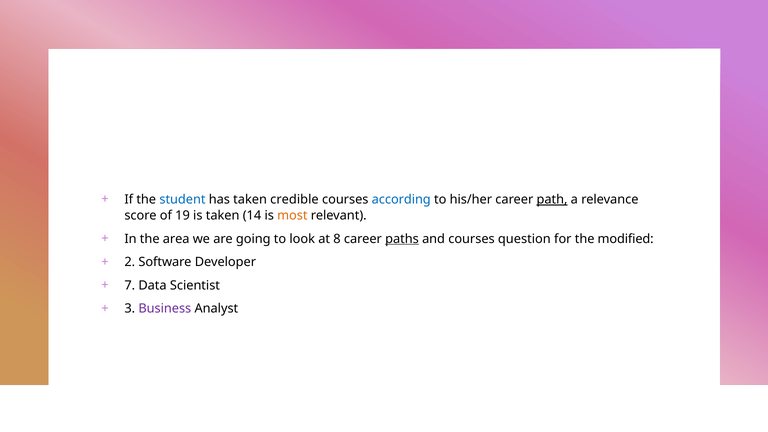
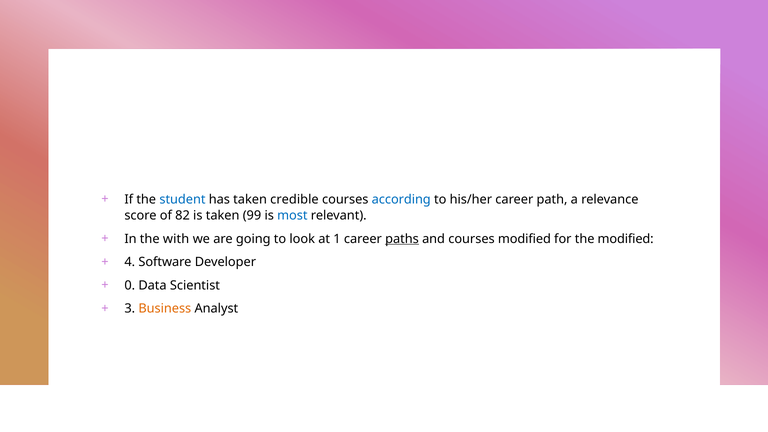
path underline: present -> none
19: 19 -> 82
14: 14 -> 99
most colour: orange -> blue
area: area -> with
8: 8 -> 1
courses question: question -> modified
2: 2 -> 4
7: 7 -> 0
Business colour: purple -> orange
